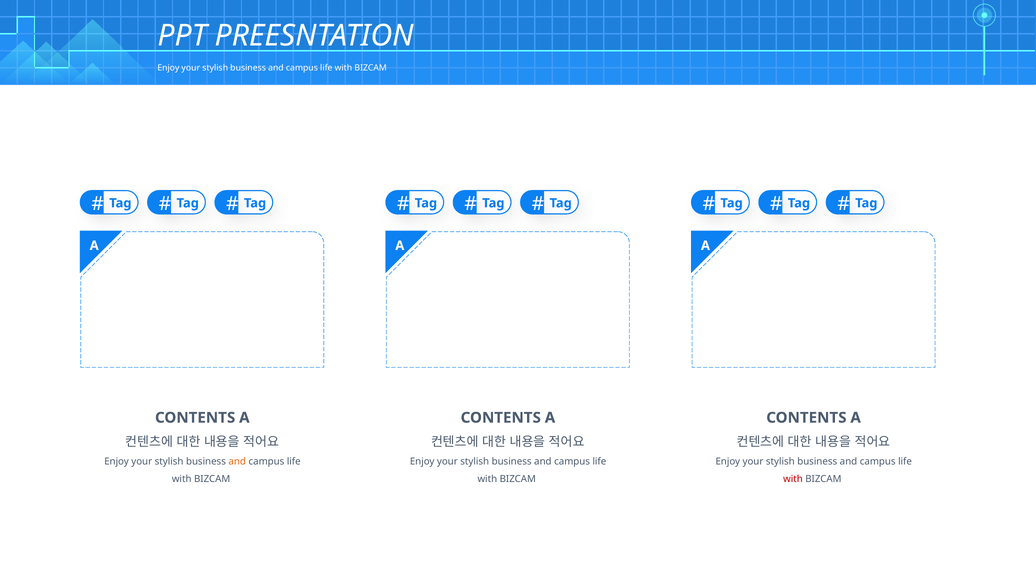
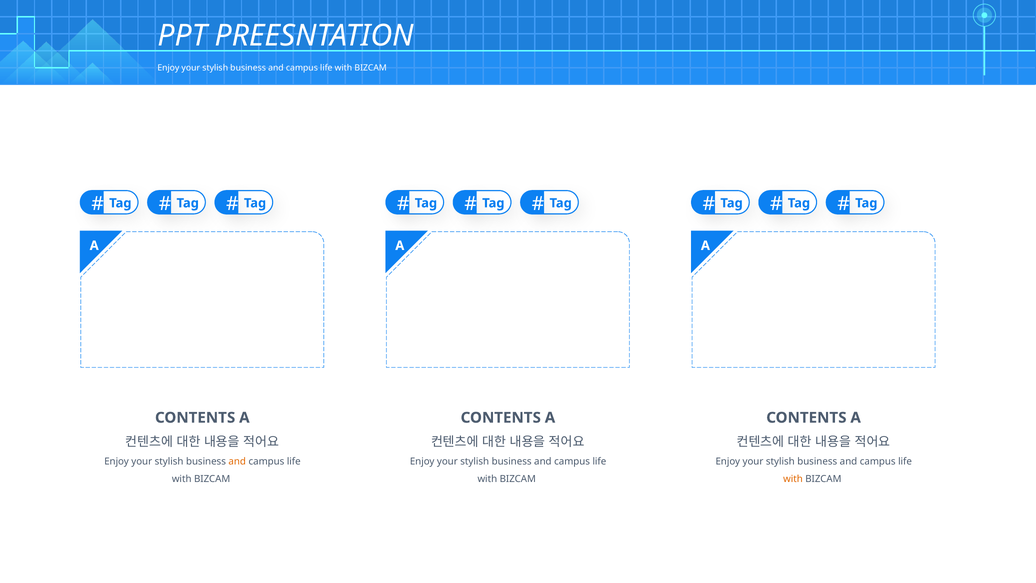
with at (793, 479) colour: red -> orange
